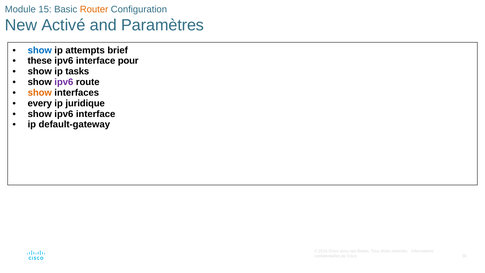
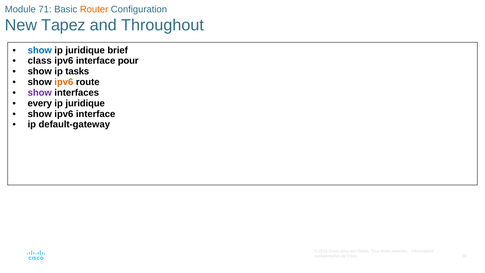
15: 15 -> 71
Activé: Activé -> Tapez
Paramètres: Paramètres -> Throughout
attempts at (85, 50): attempts -> juridique
these: these -> class
ipv6 at (64, 82) colour: purple -> orange
show at (40, 93) colour: orange -> purple
